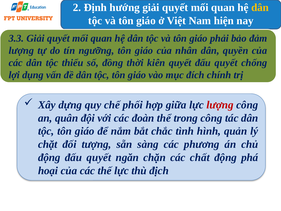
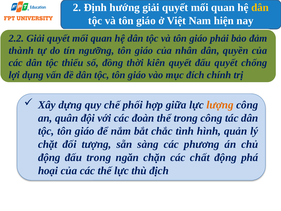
3.3: 3.3 -> 2.2
lượng at (21, 51): lượng -> thành
lượng at (220, 105) colour: red -> orange
động đấu quyết: quyết -> trong
